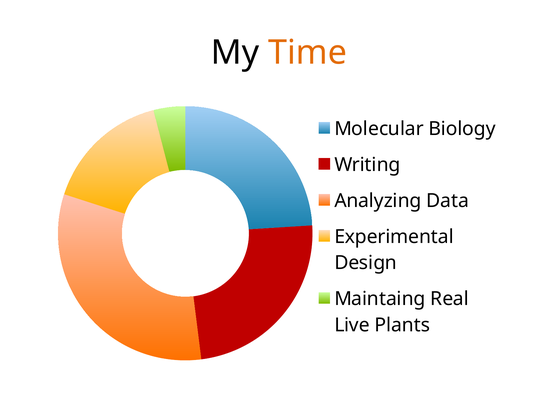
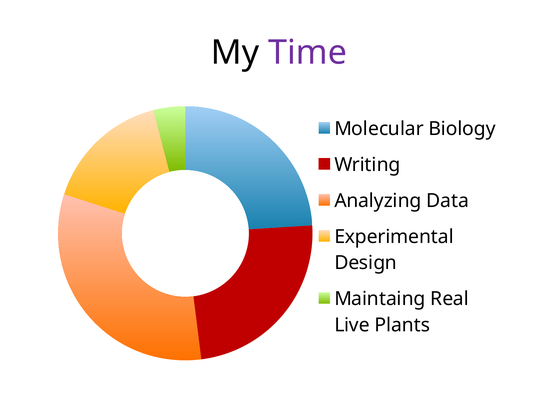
Time colour: orange -> purple
